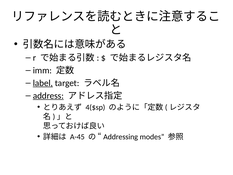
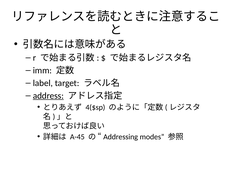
label underline: present -> none
